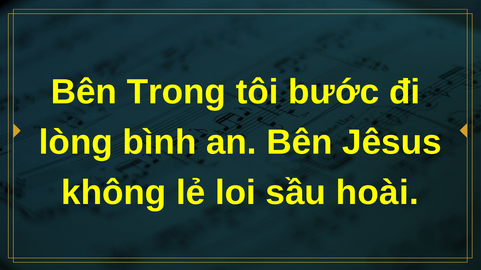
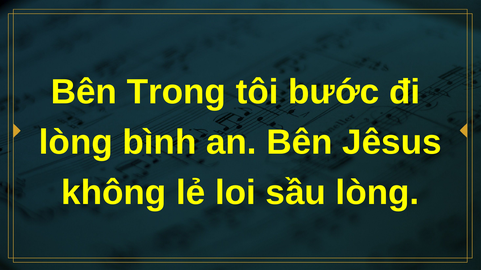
sầu hoài: hoài -> lòng
